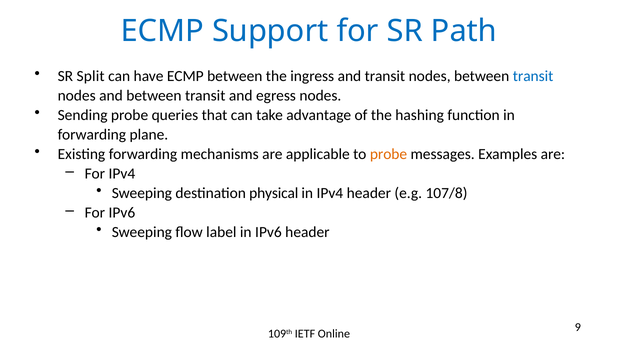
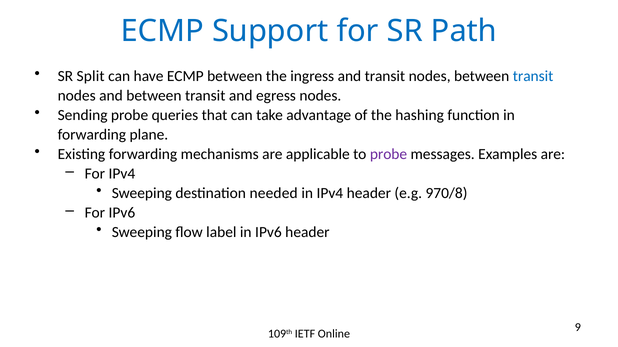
probe at (388, 154) colour: orange -> purple
physical: physical -> needed
107/8: 107/8 -> 970/8
